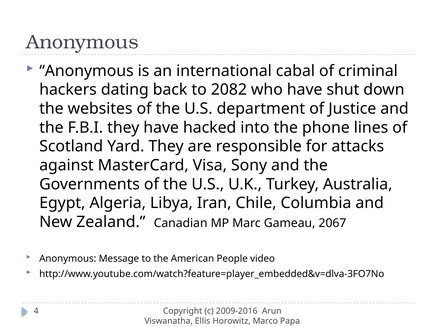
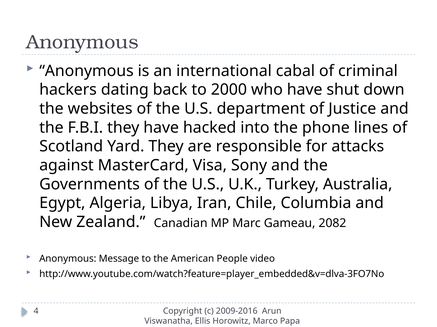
2082: 2082 -> 2000
2067: 2067 -> 2082
